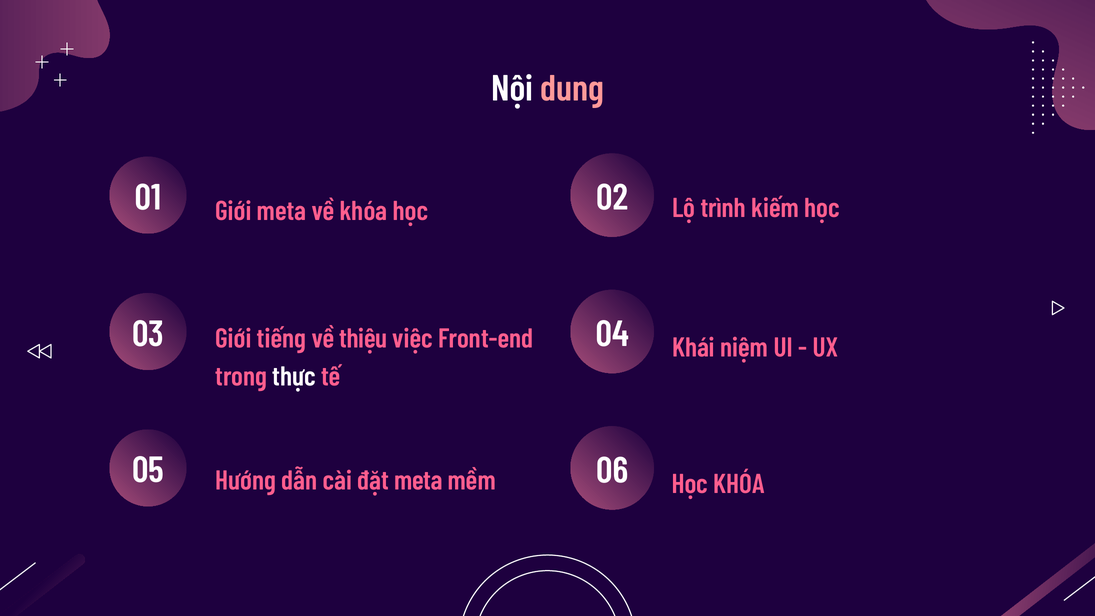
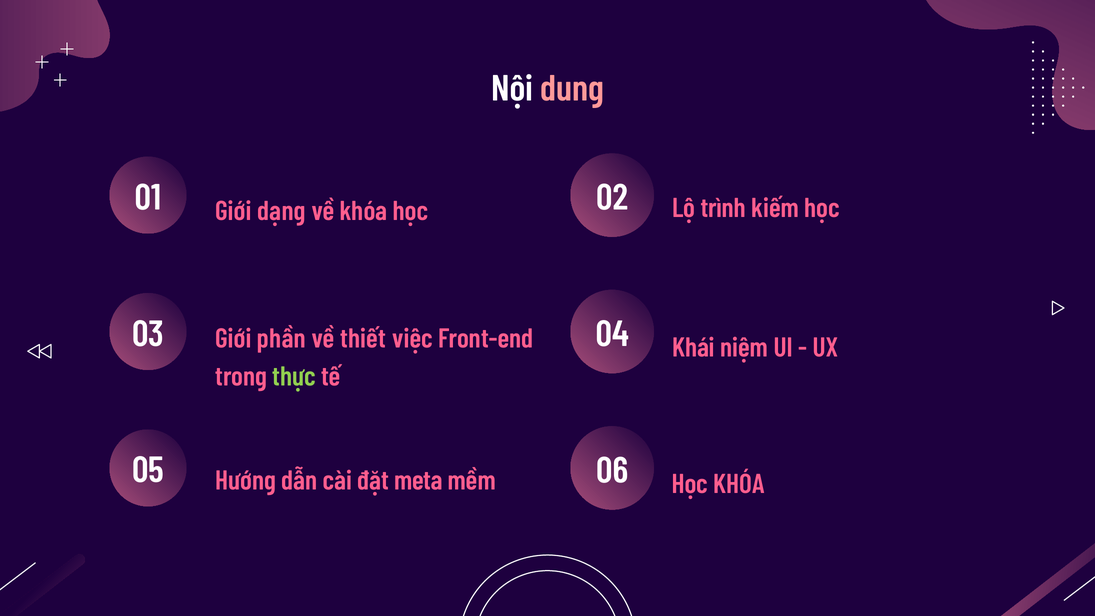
meta at (282, 211): meta -> dạng
tiếng: tiếng -> phần
thiệu: thiệu -> thiết
thực colour: white -> light green
